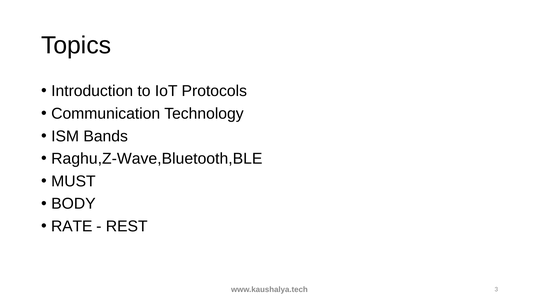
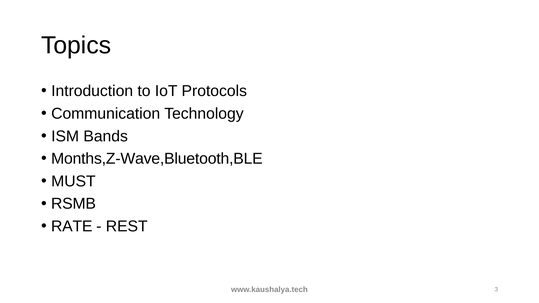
Raghu,Z-Wave,Bluetooth,BLE: Raghu,Z-Wave,Bluetooth,BLE -> Months,Z-Wave,Bluetooth,BLE
BODY: BODY -> RSMB
